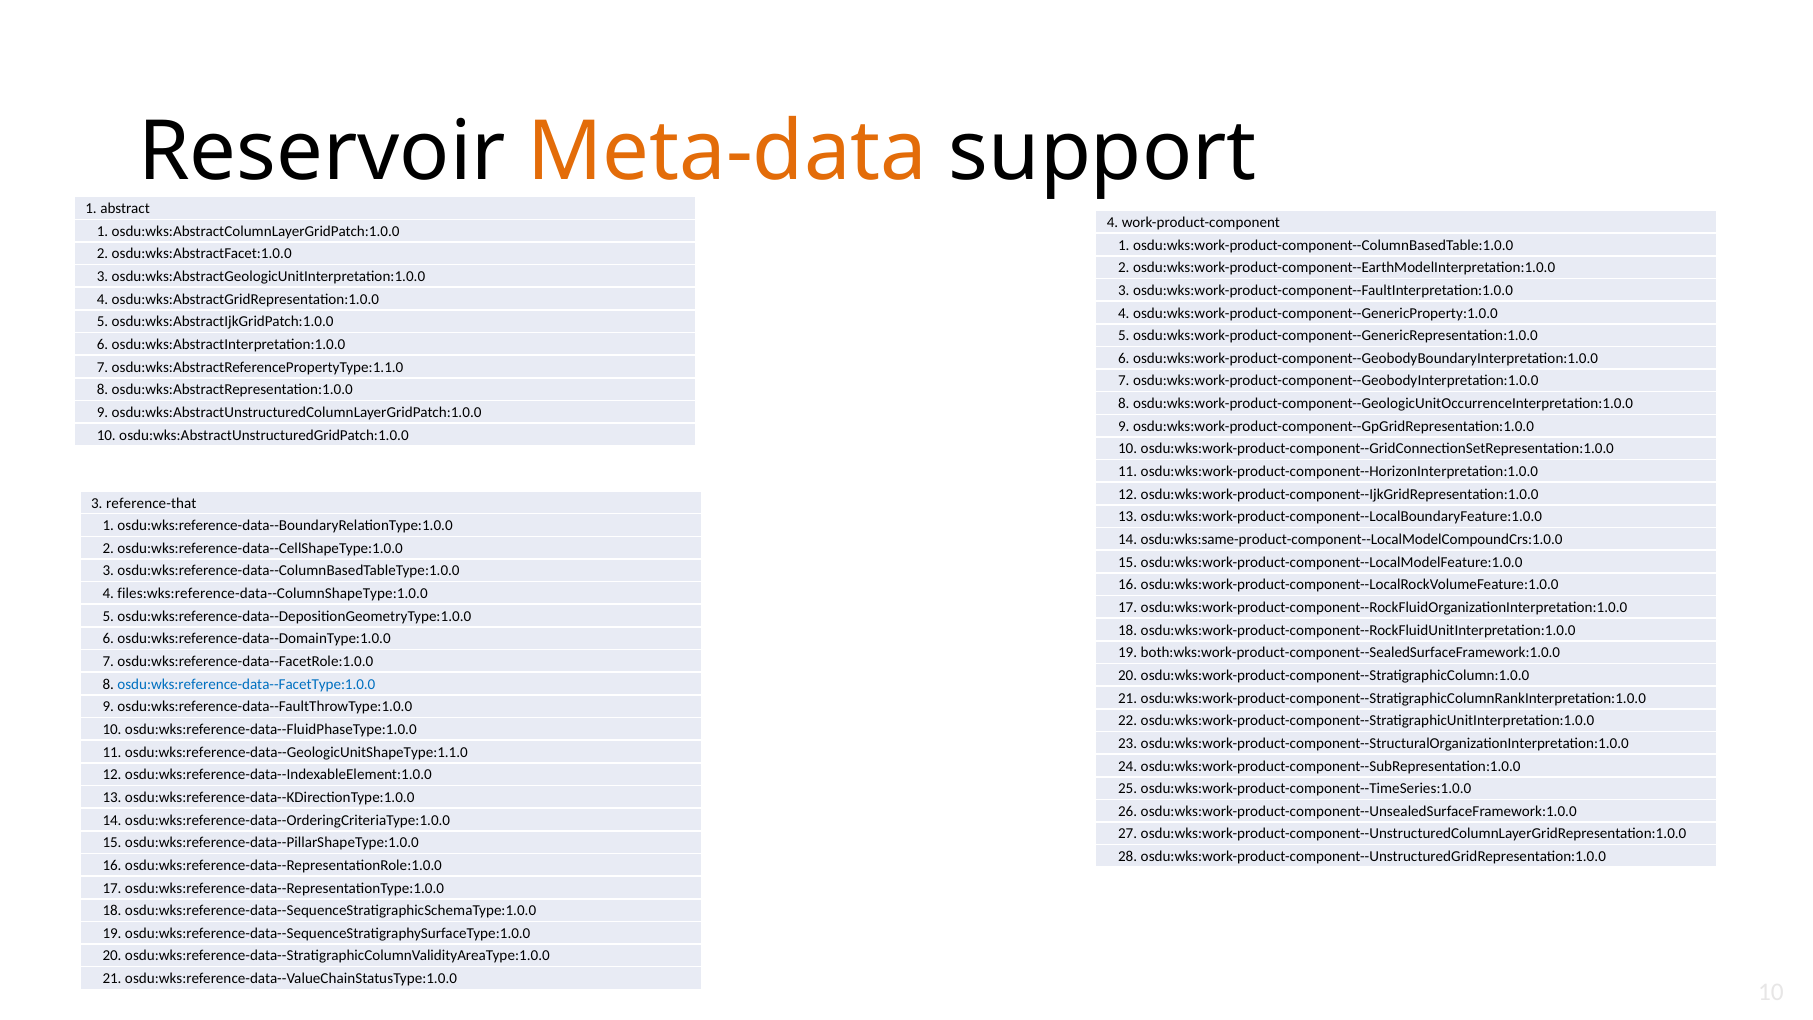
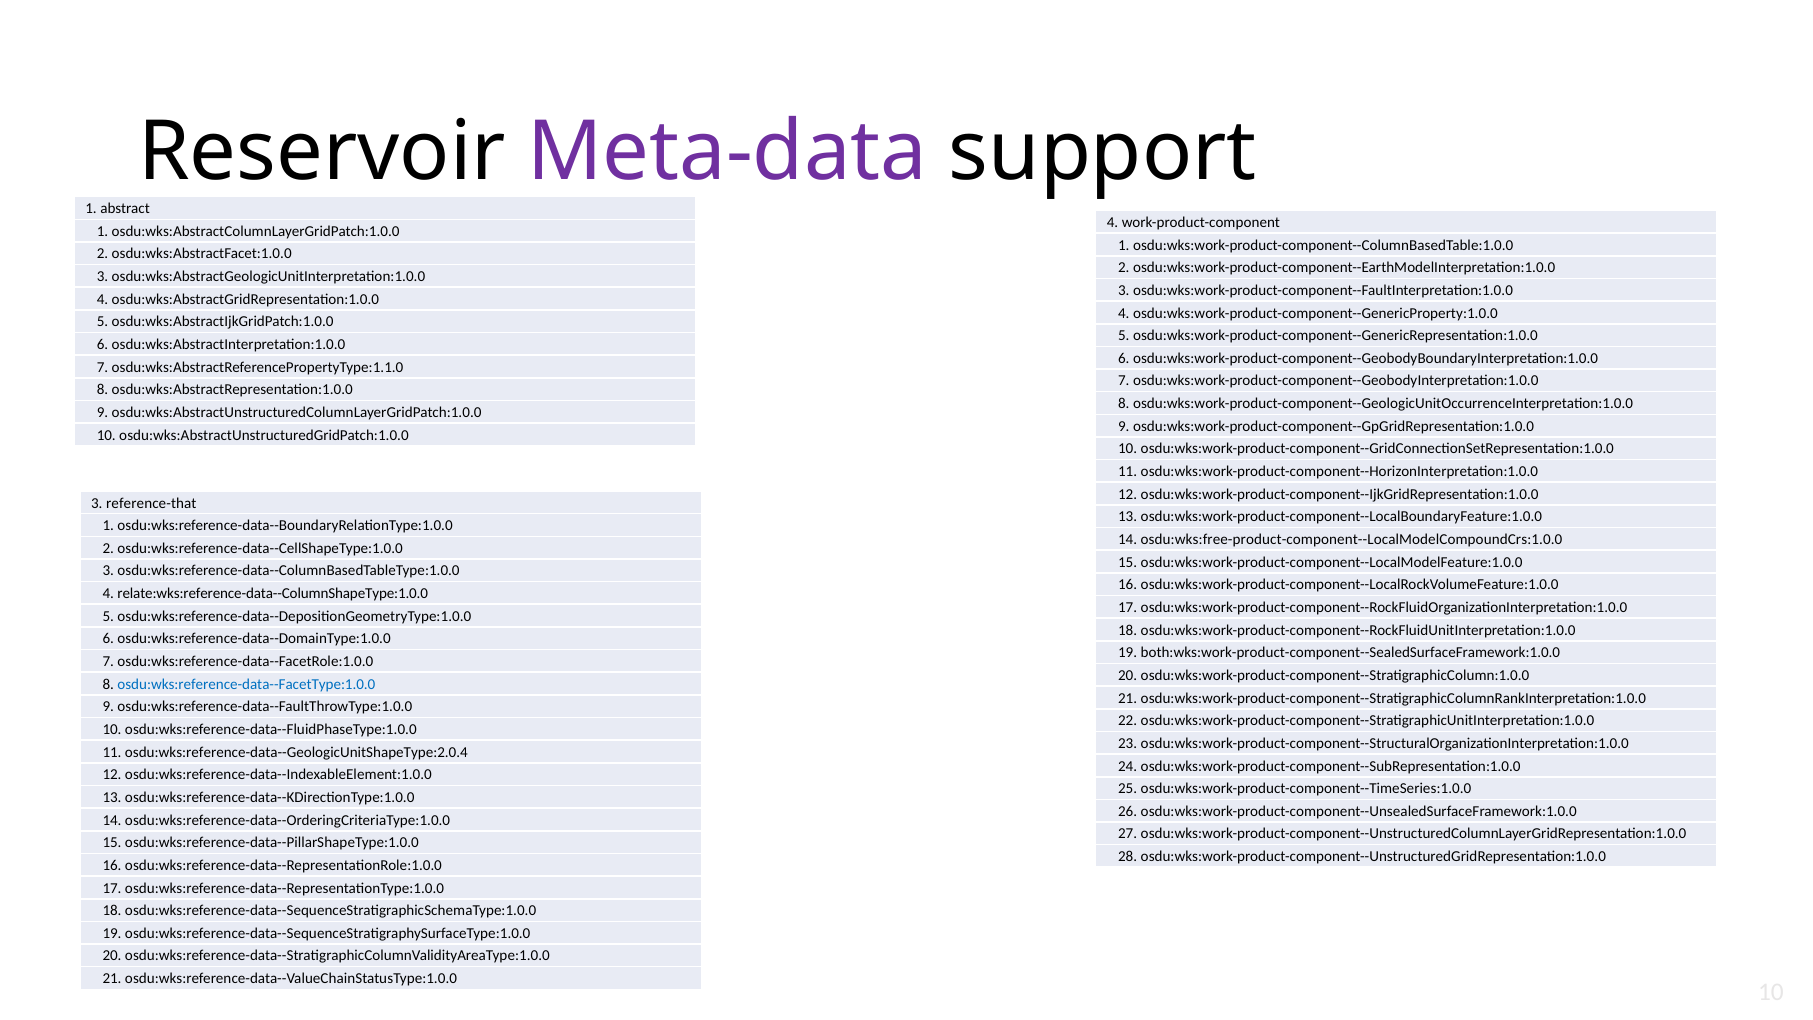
Meta-data colour: orange -> purple
osdu:wks:same-product-component--LocalModelCompoundCrs:1.0.0: osdu:wks:same-product-component--LocalModelCompoundCrs:1.0.0 -> osdu:wks:free-product-component--LocalModelCompoundCrs:1.0.0
files:wks:reference-data--ColumnShapeType:1.0.0: files:wks:reference-data--ColumnShapeType:1.0.0 -> relate:wks:reference-data--ColumnShapeType:1.0.0
osdu:wks:reference-data--GeologicUnitShapeType:1.1.0: osdu:wks:reference-data--GeologicUnitShapeType:1.1.0 -> osdu:wks:reference-data--GeologicUnitShapeType:2.0.4
